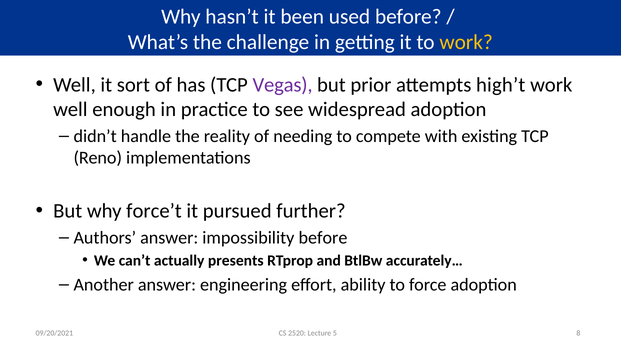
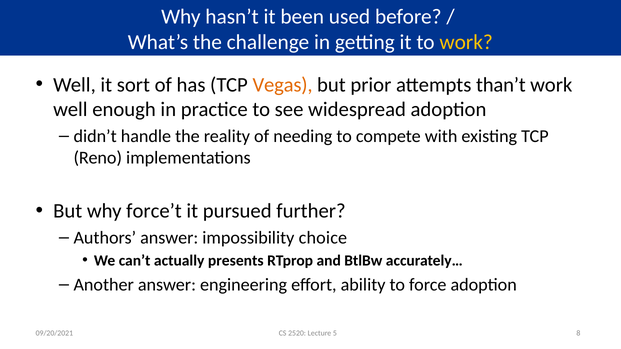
Vegas colour: purple -> orange
high’t: high’t -> than’t
impossibility before: before -> choice
